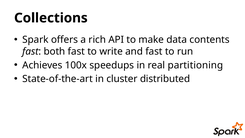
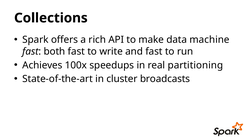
contents: contents -> machine
distributed: distributed -> broadcasts
